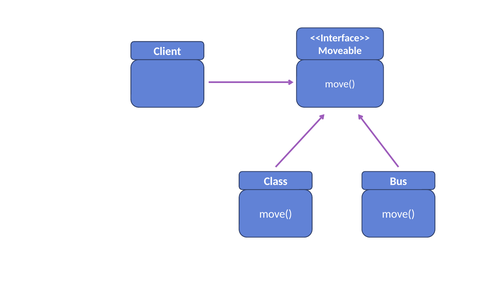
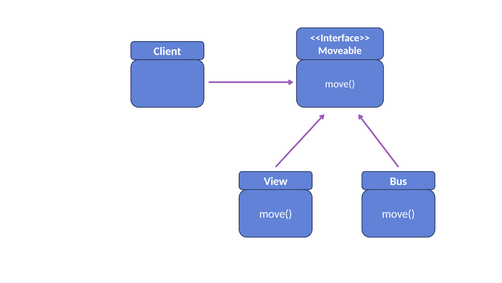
Class: Class -> View
